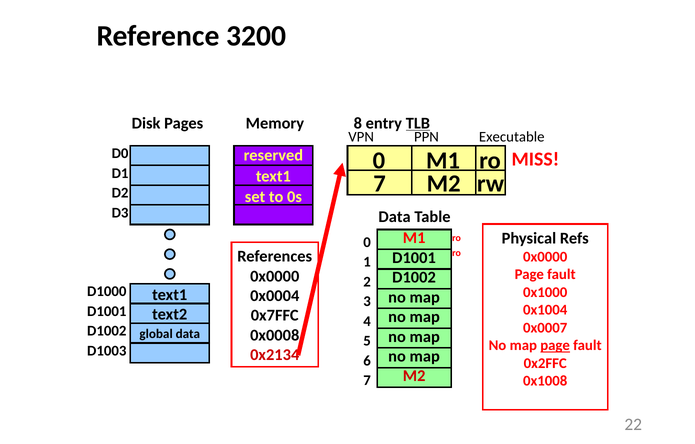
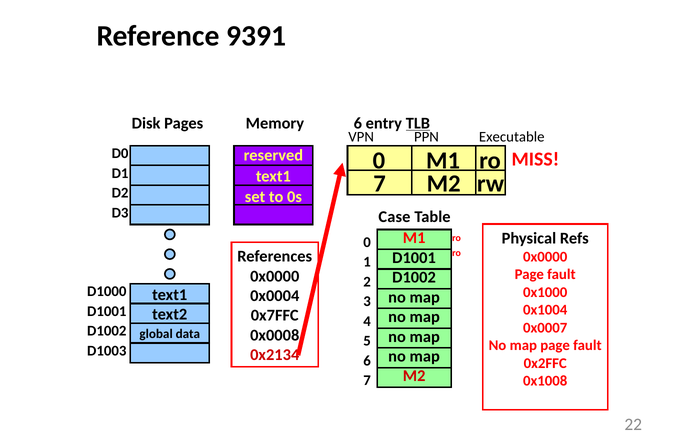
3200: 3200 -> 9391
Pages 8: 8 -> 6
Data at (395, 217): Data -> Case
page at (555, 346) underline: present -> none
